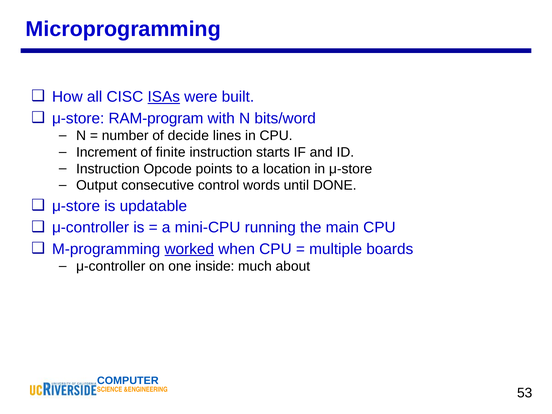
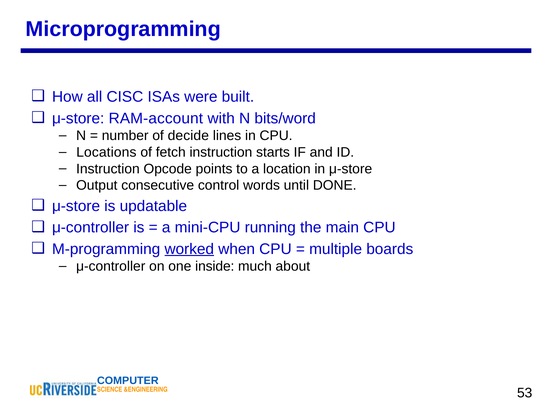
ISAs underline: present -> none
RAM-program: RAM-program -> RAM-account
Increment: Increment -> Locations
finite: finite -> fetch
